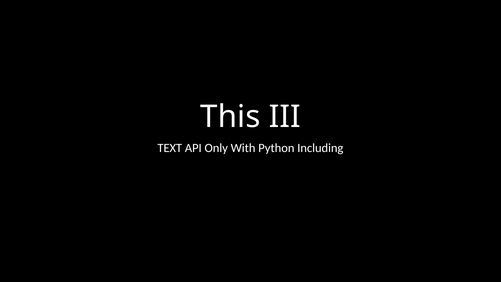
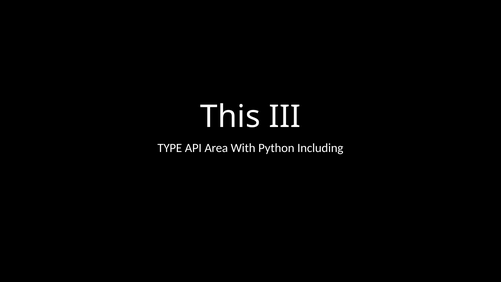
TEXT: TEXT -> TYPE
Only: Only -> Area
